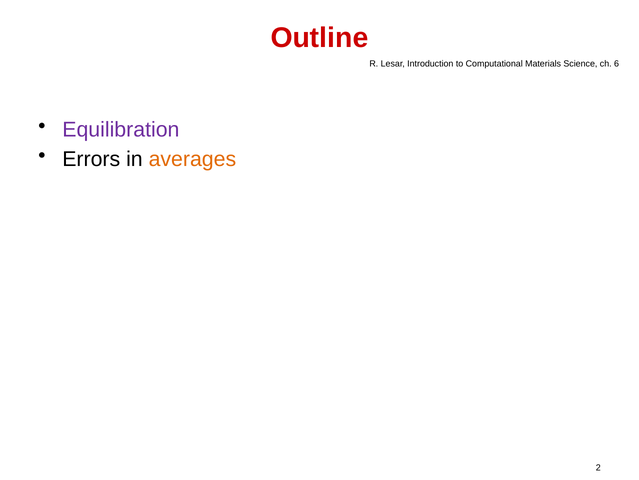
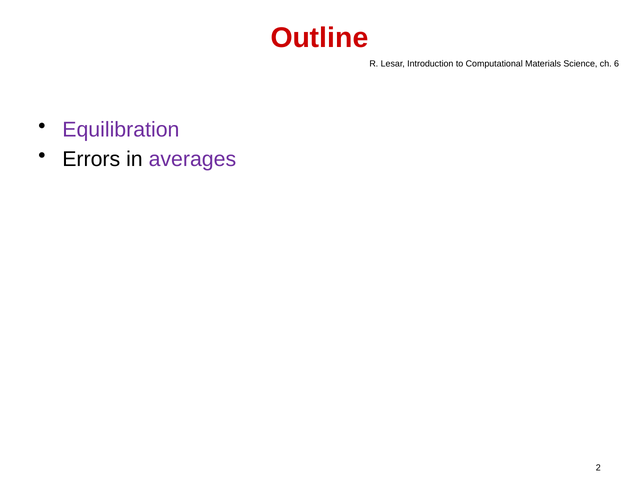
averages colour: orange -> purple
